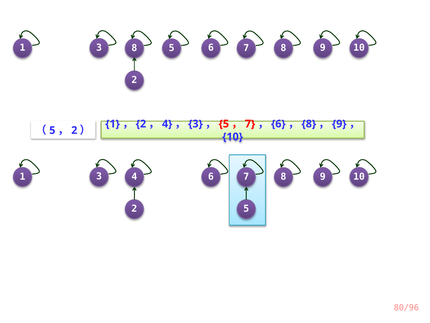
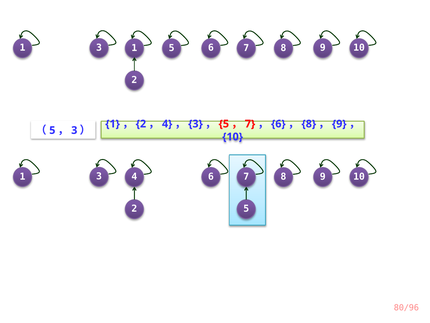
3 8: 8 -> 1
2 at (74, 130): 2 -> 3
